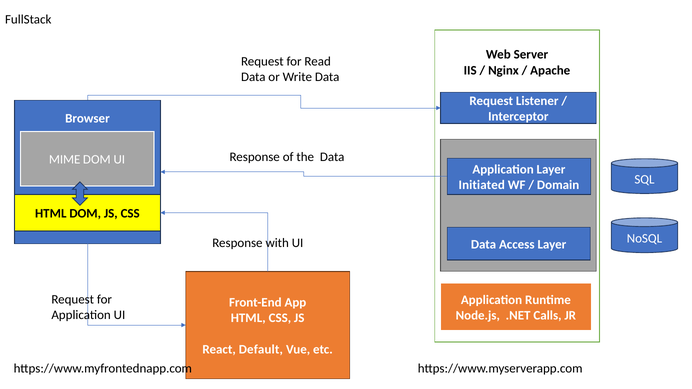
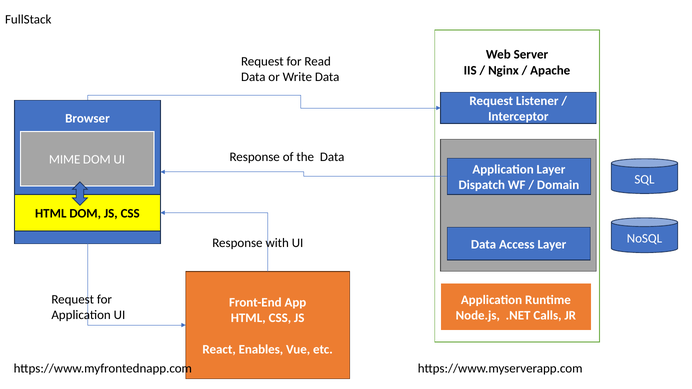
Initiated: Initiated -> Dispatch
Default: Default -> Enables
